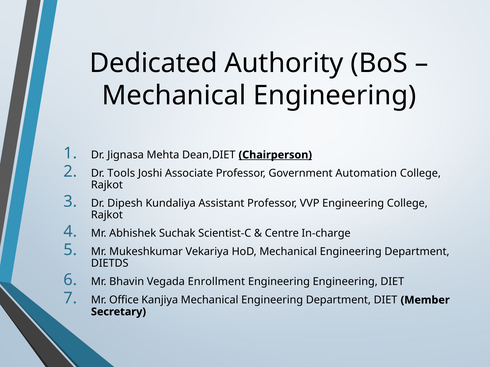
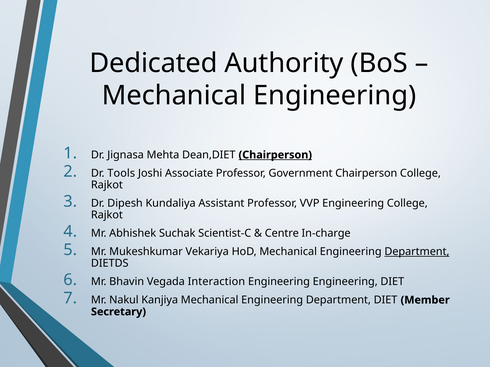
Government Automation: Automation -> Chairperson
Department at (417, 252) underline: none -> present
Enrollment: Enrollment -> Interaction
Office: Office -> Nakul
